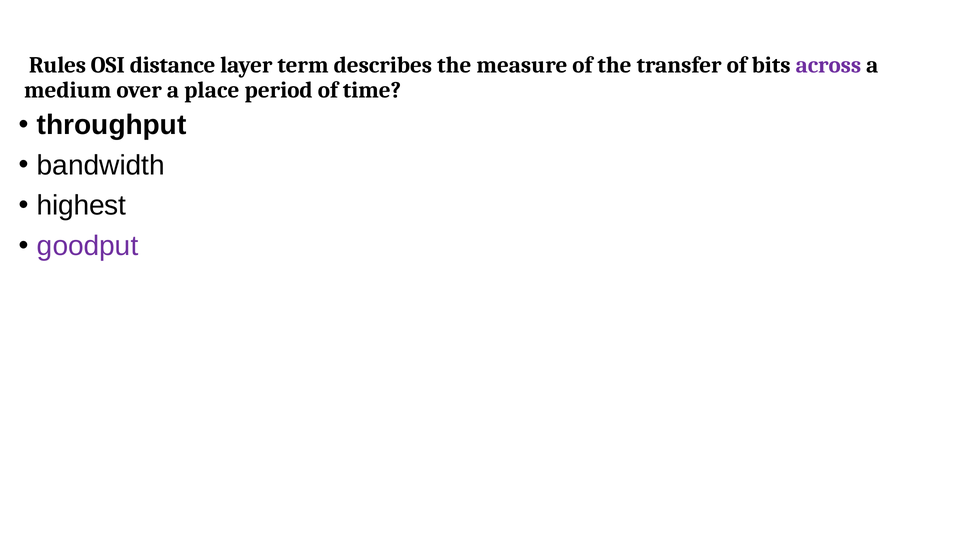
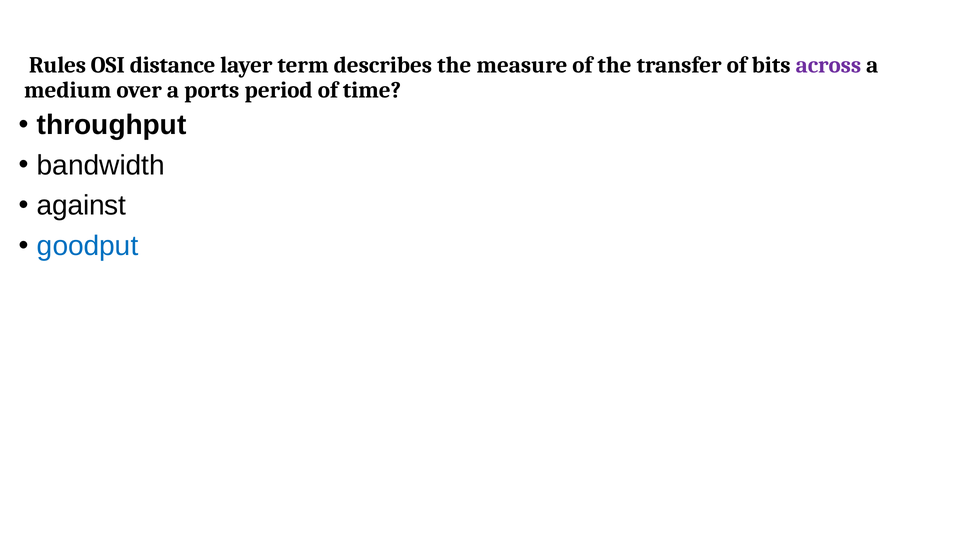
place: place -> ports
highest: highest -> against
goodput colour: purple -> blue
